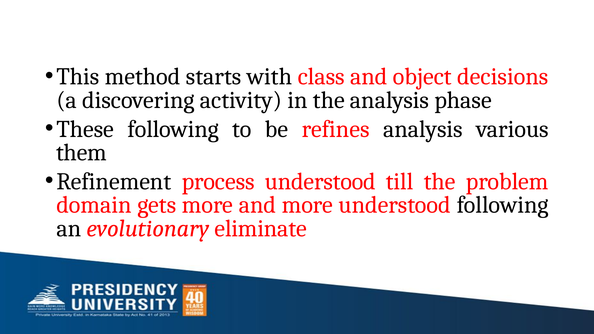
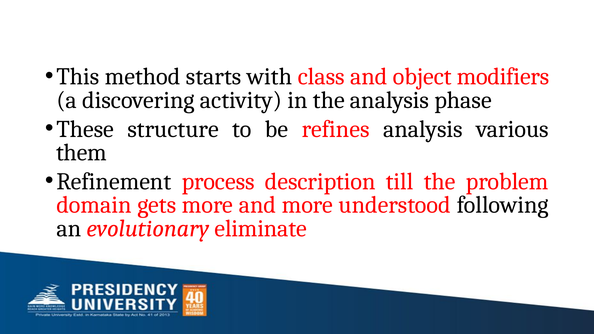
decisions: decisions -> modifiers
These following: following -> structure
process understood: understood -> description
